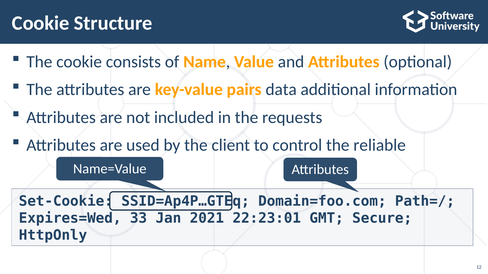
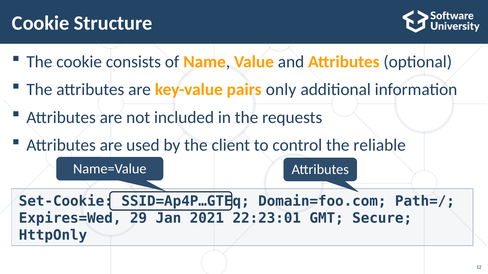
data: data -> only
33: 33 -> 29
